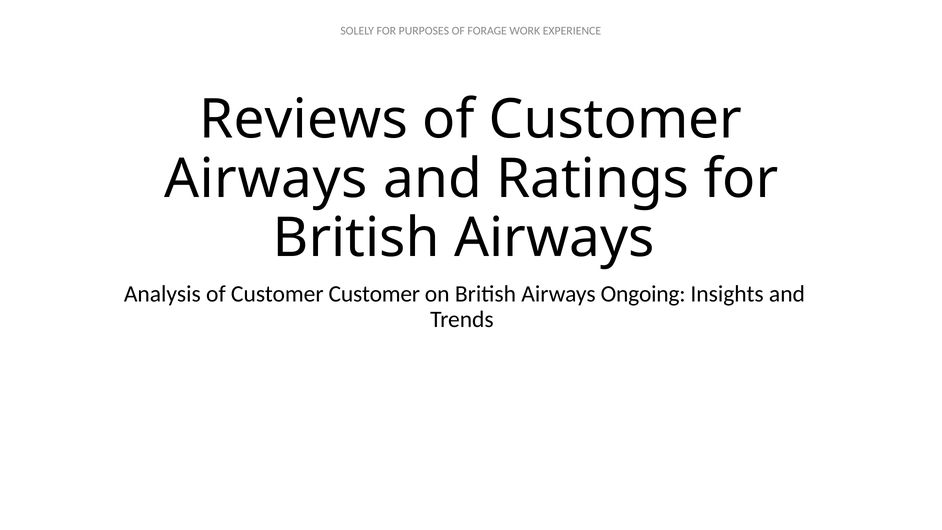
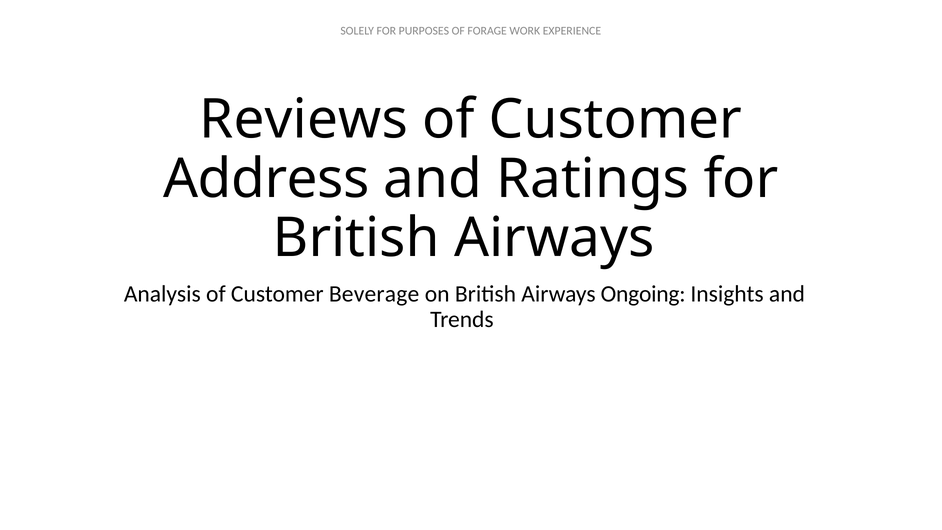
Airways at (266, 179): Airways -> Address
Customer Customer: Customer -> Beverage
